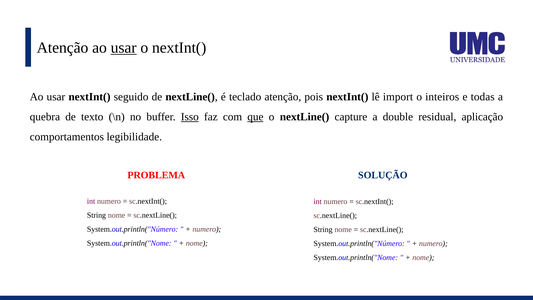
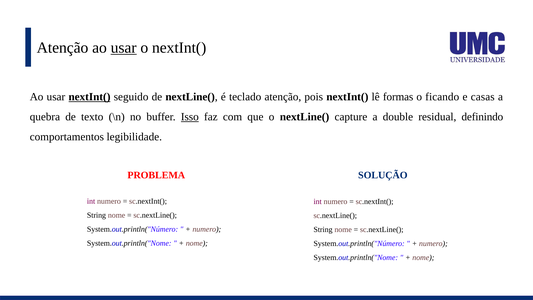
nextInt( at (89, 97) underline: none -> present
import: import -> formas
inteiros: inteiros -> ficando
todas: todas -> casas
que underline: present -> none
aplicação: aplicação -> definindo
